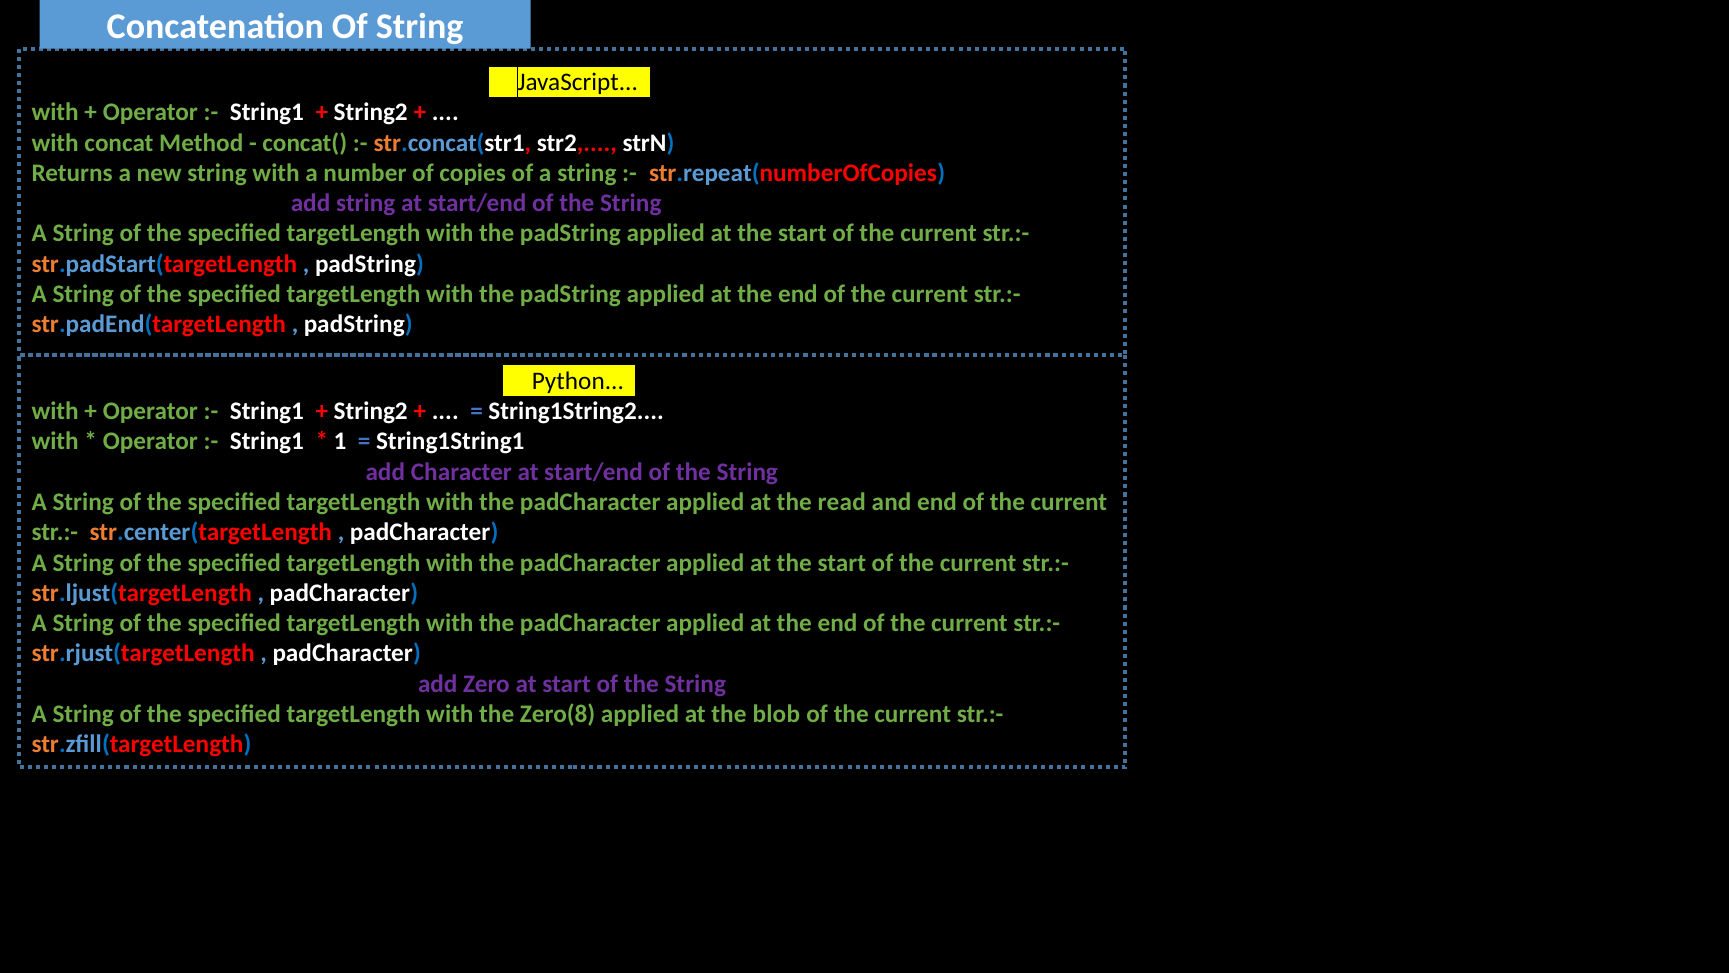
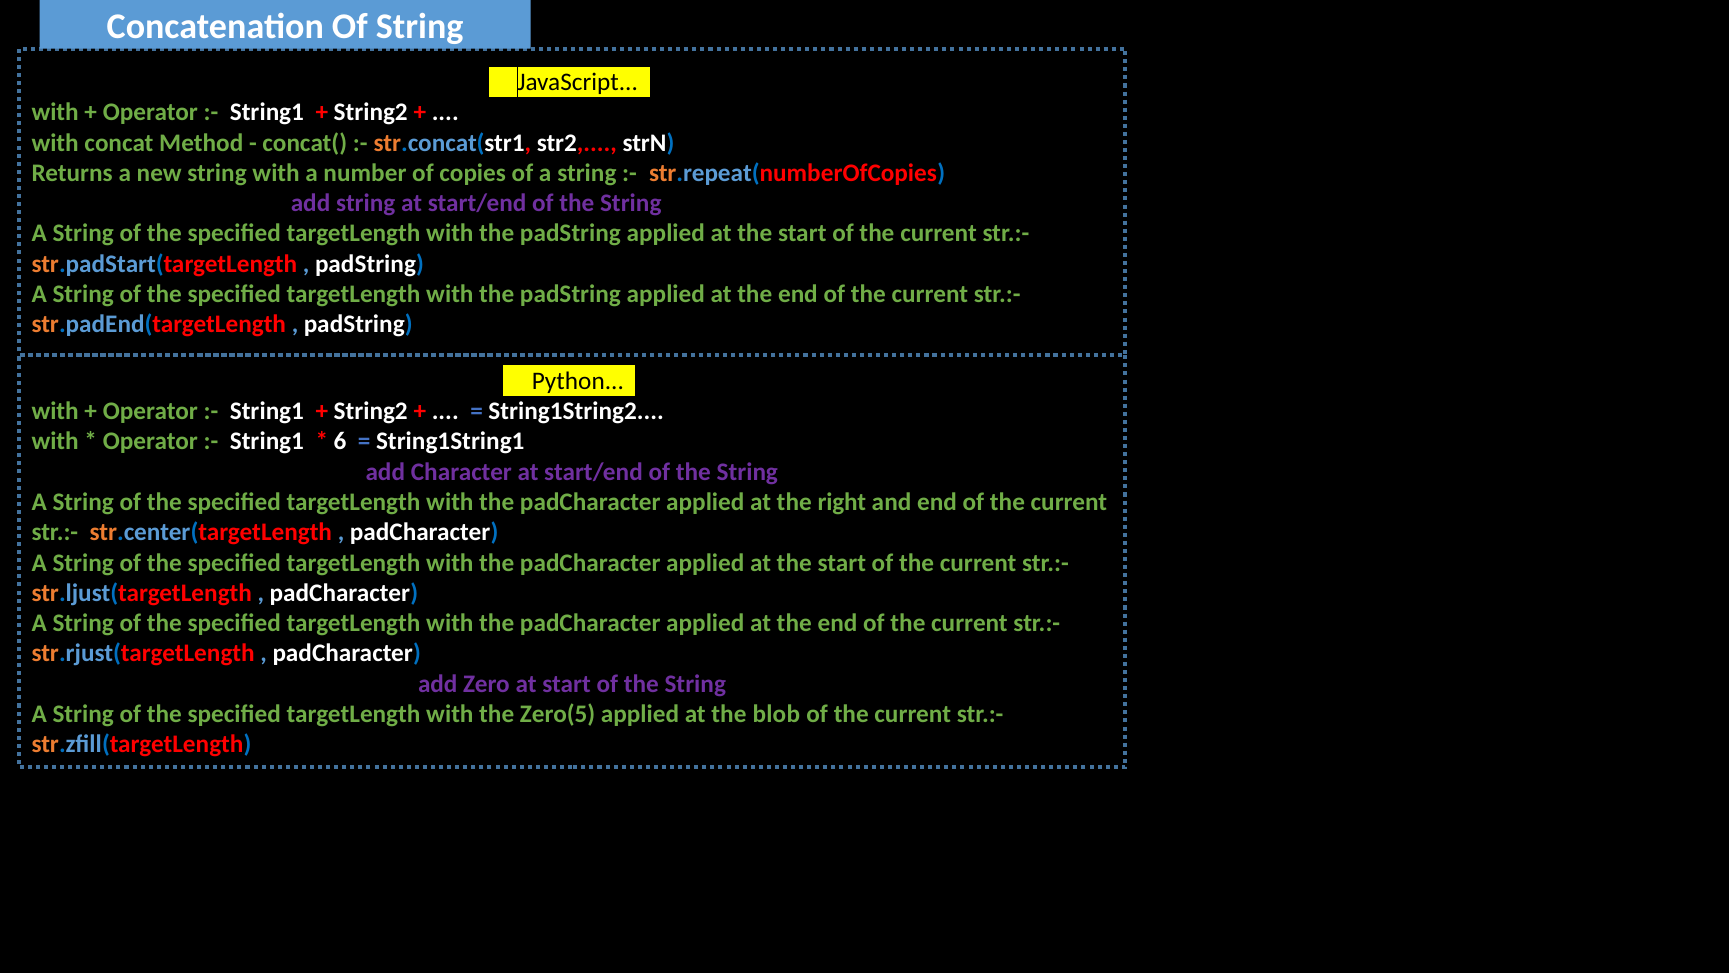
1: 1 -> 6
read: read -> right
Zero(8: Zero(8 -> Zero(5
